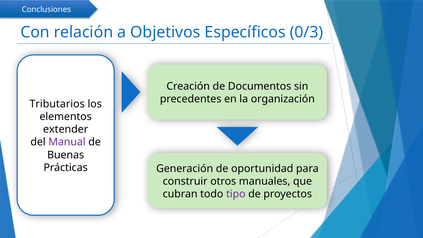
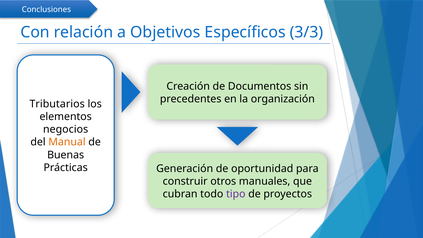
0/3: 0/3 -> 3/3
extender: extender -> negocios
Manual colour: purple -> orange
